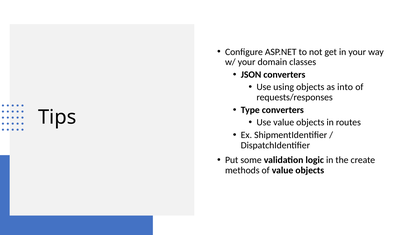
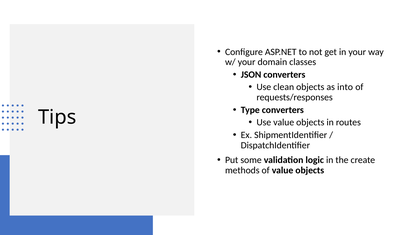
using: using -> clean
